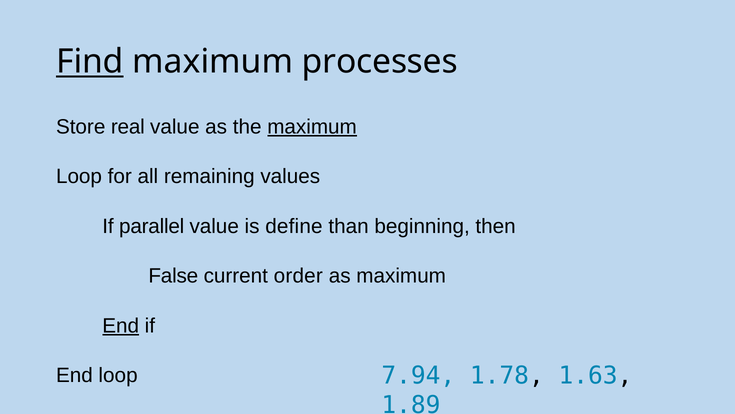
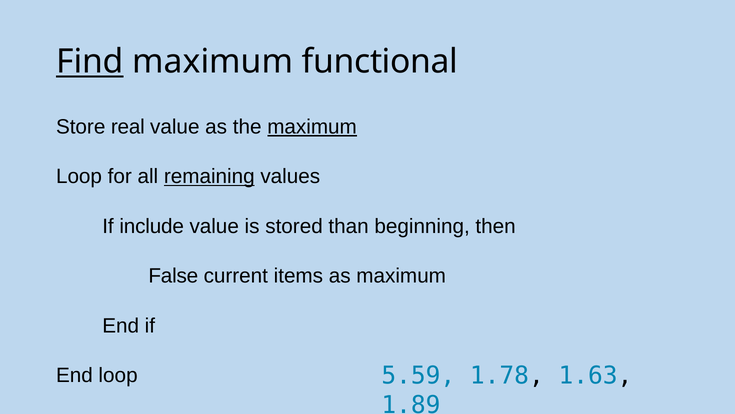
processes: processes -> functional
remaining underline: none -> present
parallel: parallel -> include
define: define -> stored
order: order -> items
End at (121, 325) underline: present -> none
7.94: 7.94 -> 5.59
